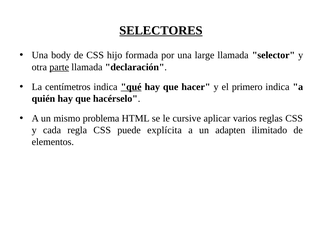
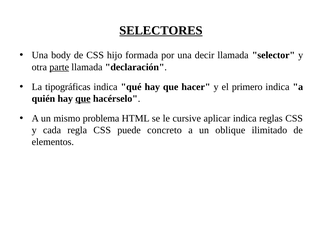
large: large -> decir
centímetros: centímetros -> tipográficas
qué underline: present -> none
que at (83, 99) underline: none -> present
aplicar varios: varios -> indica
explícita: explícita -> concreto
adapten: adapten -> oblique
